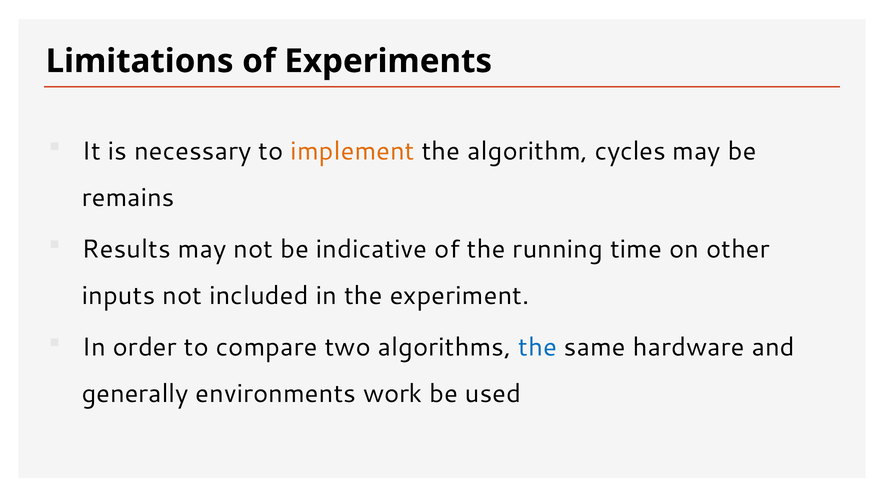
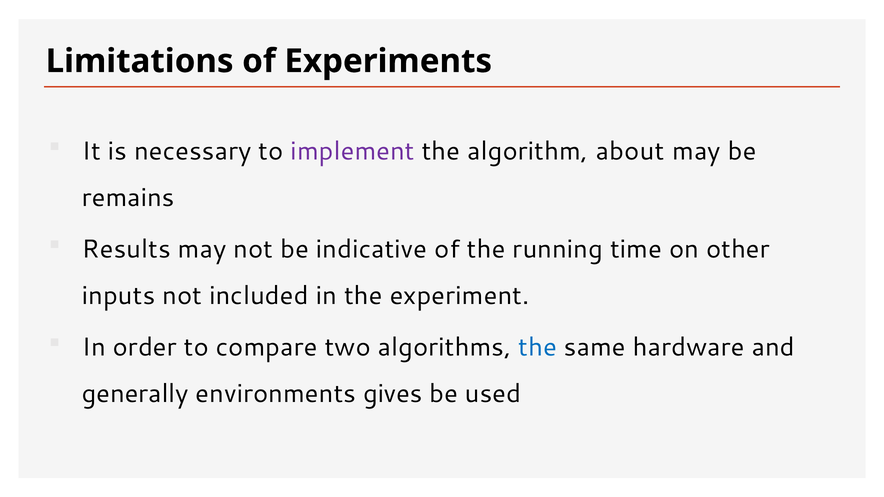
implement colour: orange -> purple
cycles: cycles -> about
work: work -> gives
